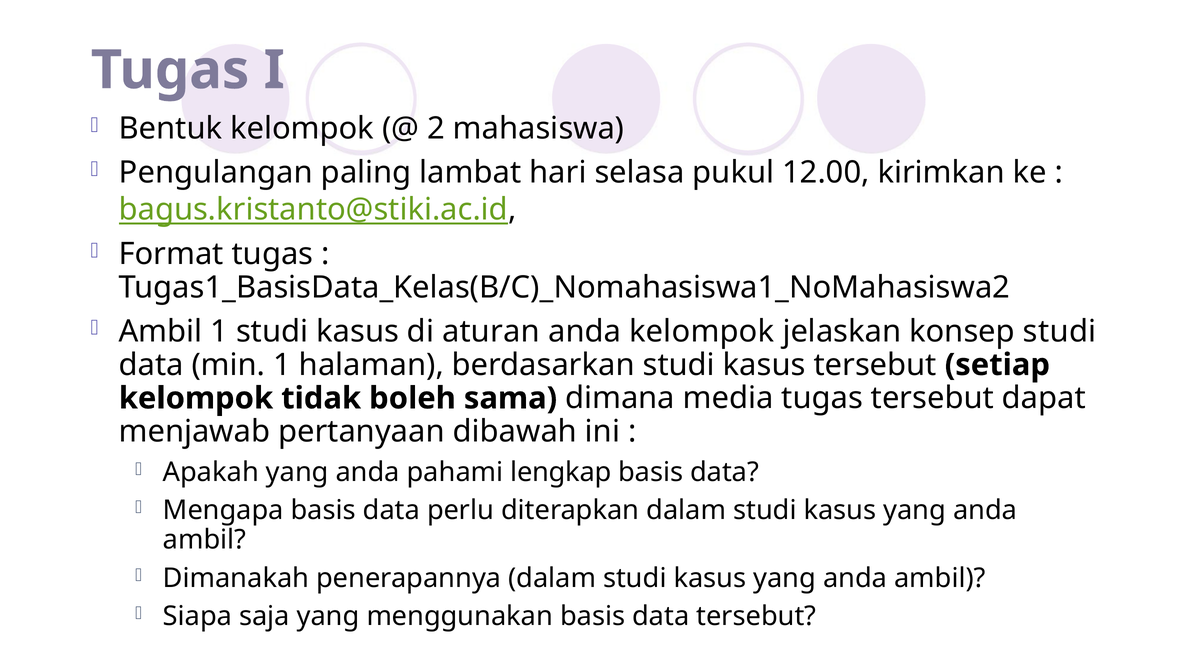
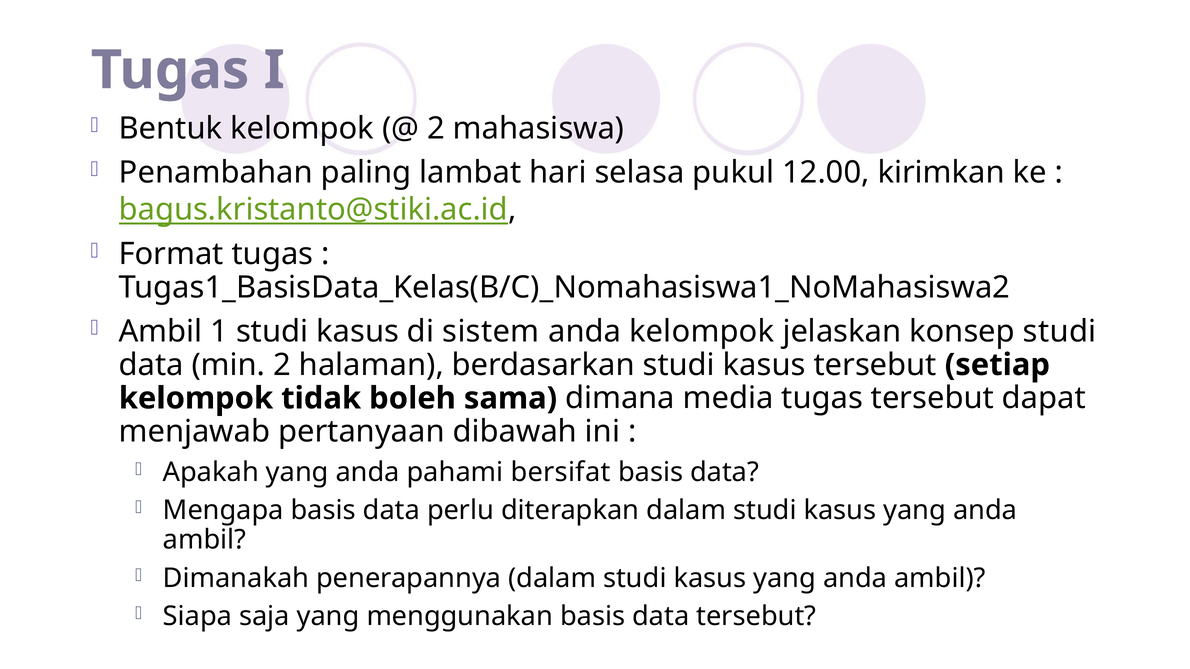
Pengulangan: Pengulangan -> Penambahan
aturan: aturan -> sistem
min 1: 1 -> 2
lengkap: lengkap -> bersifat
